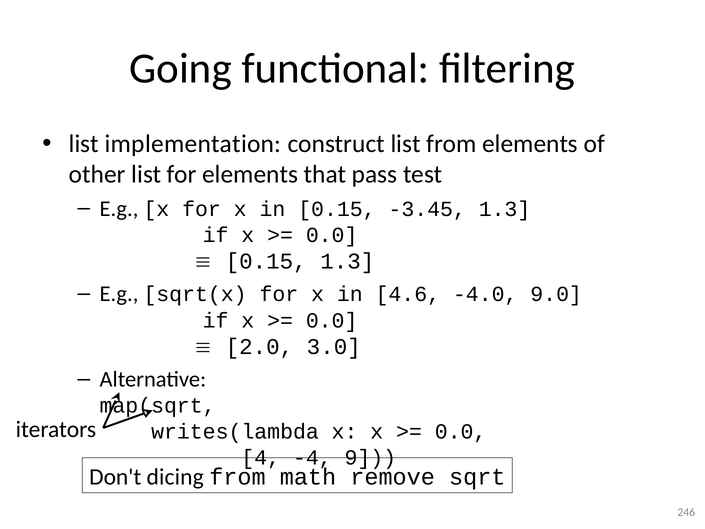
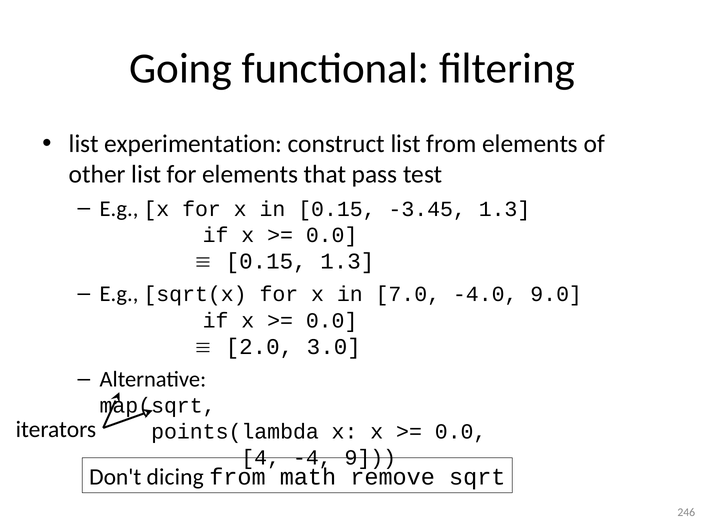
implementation: implementation -> experimentation
4.6: 4.6 -> 7.0
writes(lambda: writes(lambda -> points(lambda
